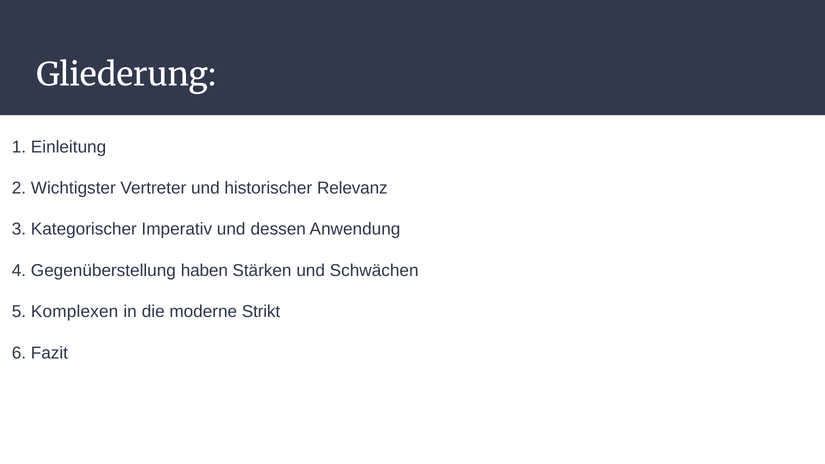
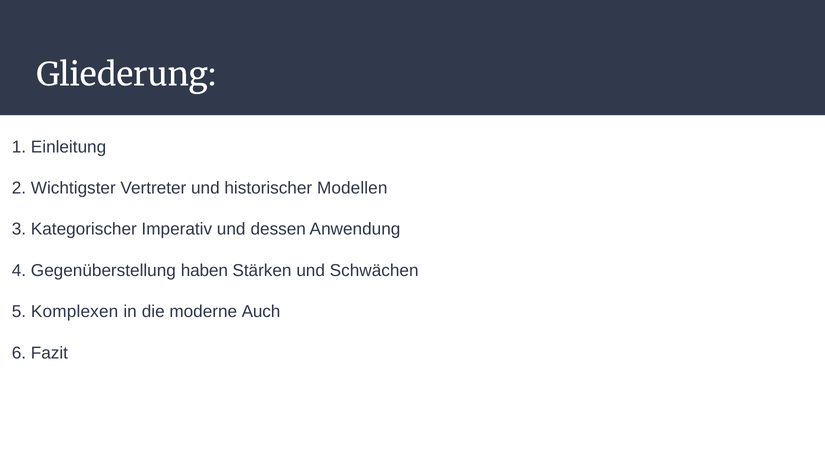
Relevanz: Relevanz -> Modellen
Strikt: Strikt -> Auch
